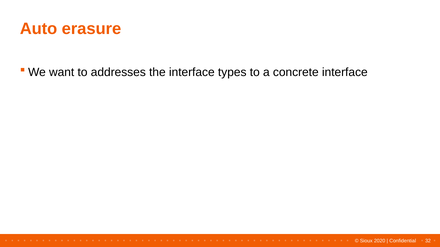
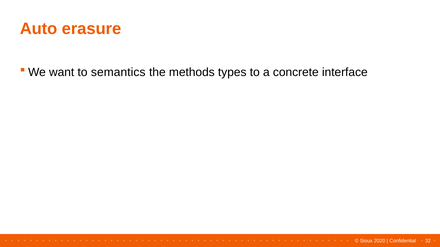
addresses: addresses -> semantics
the interface: interface -> methods
